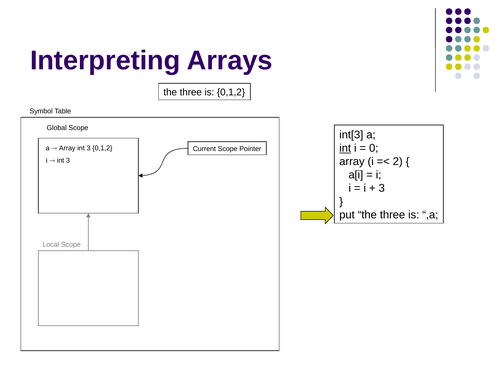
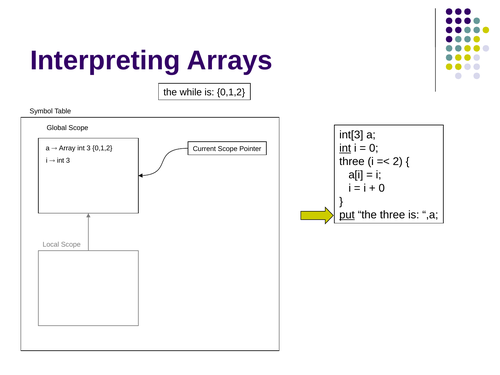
three at (191, 92): three -> while
array at (352, 162): array -> three
3 at (382, 188): 3 -> 0
put underline: none -> present
